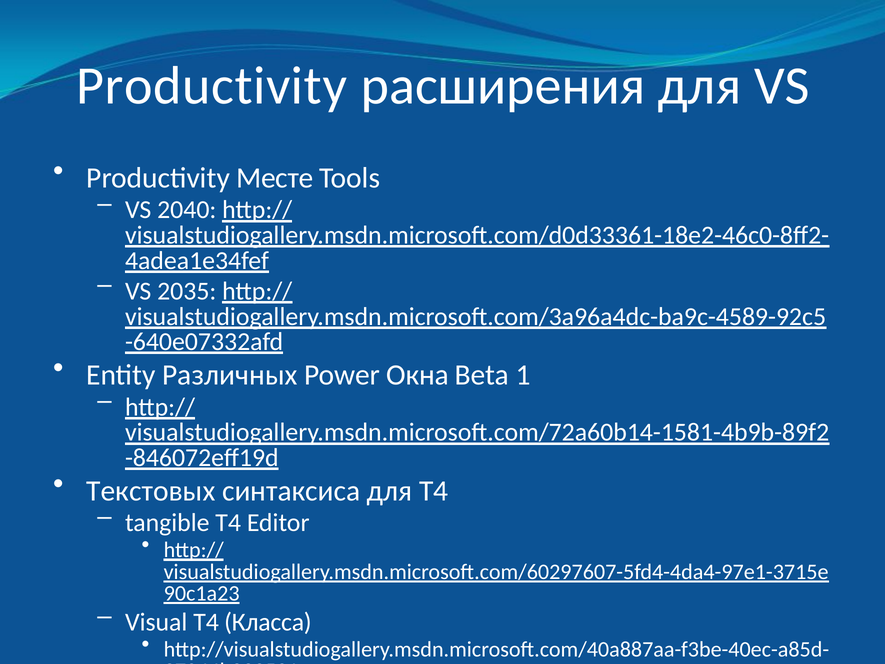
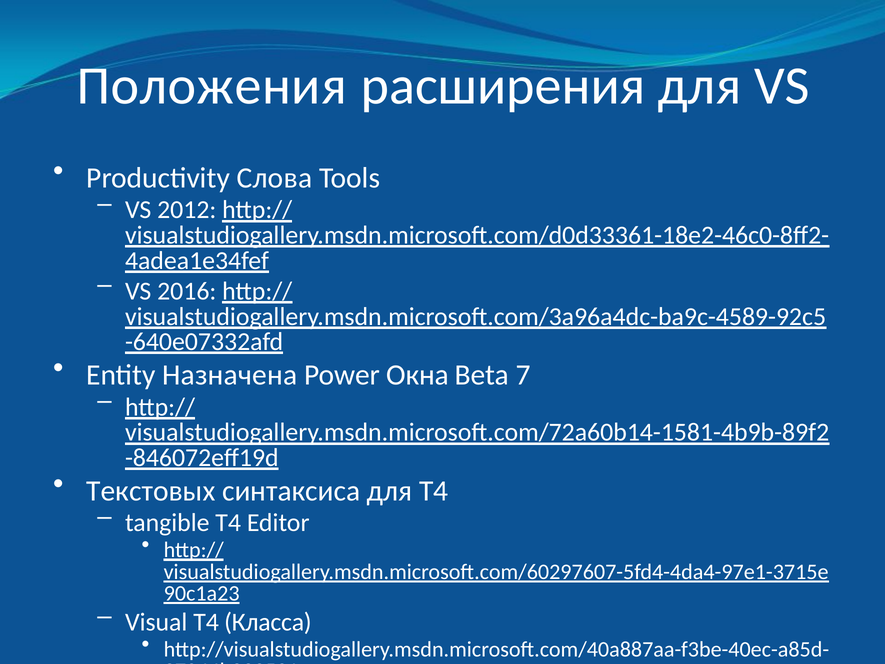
Productivity at (212, 86): Productivity -> Положения
Месте: Месте -> Слова
2040: 2040 -> 2012
2035: 2035 -> 2016
Различных: Различных -> Назначена
1: 1 -> 7
